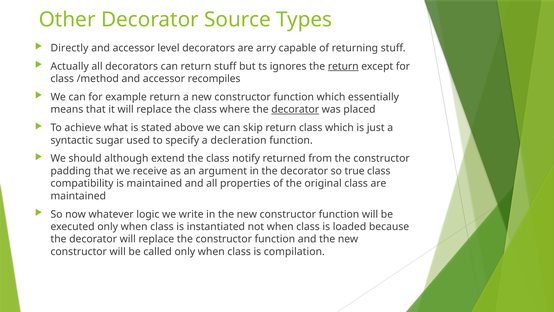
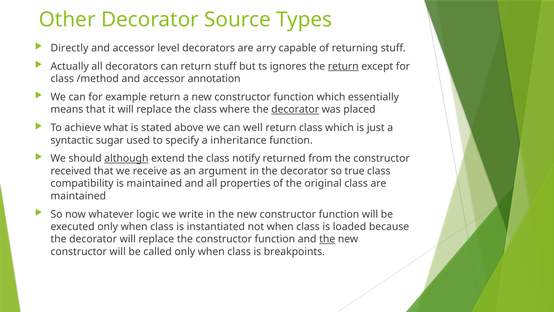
recompiles: recompiles -> annotation
skip: skip -> well
decleration: decleration -> inheritance
although underline: none -> present
padding: padding -> received
the at (327, 239) underline: none -> present
compilation: compilation -> breakpoints
